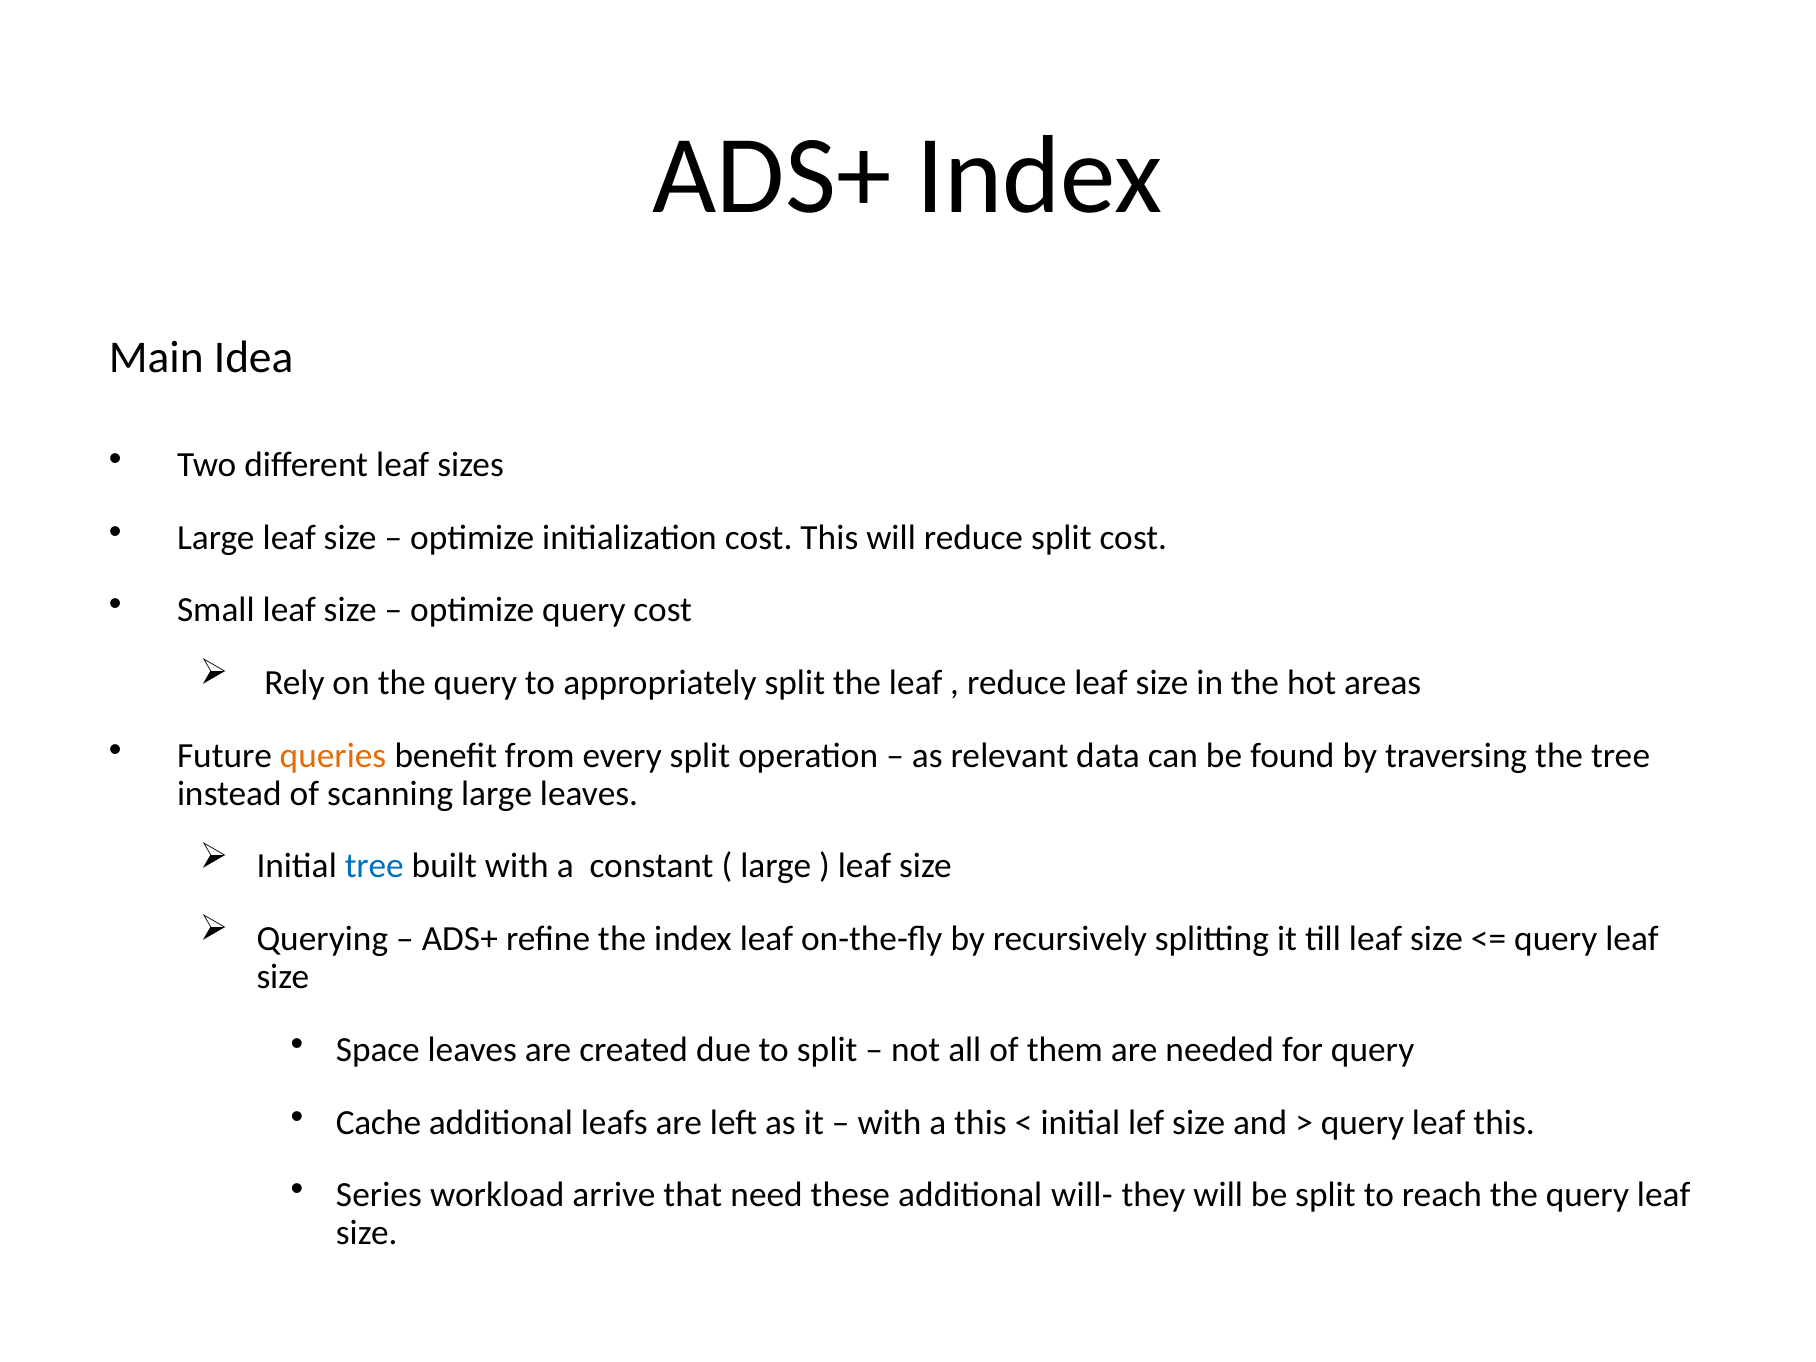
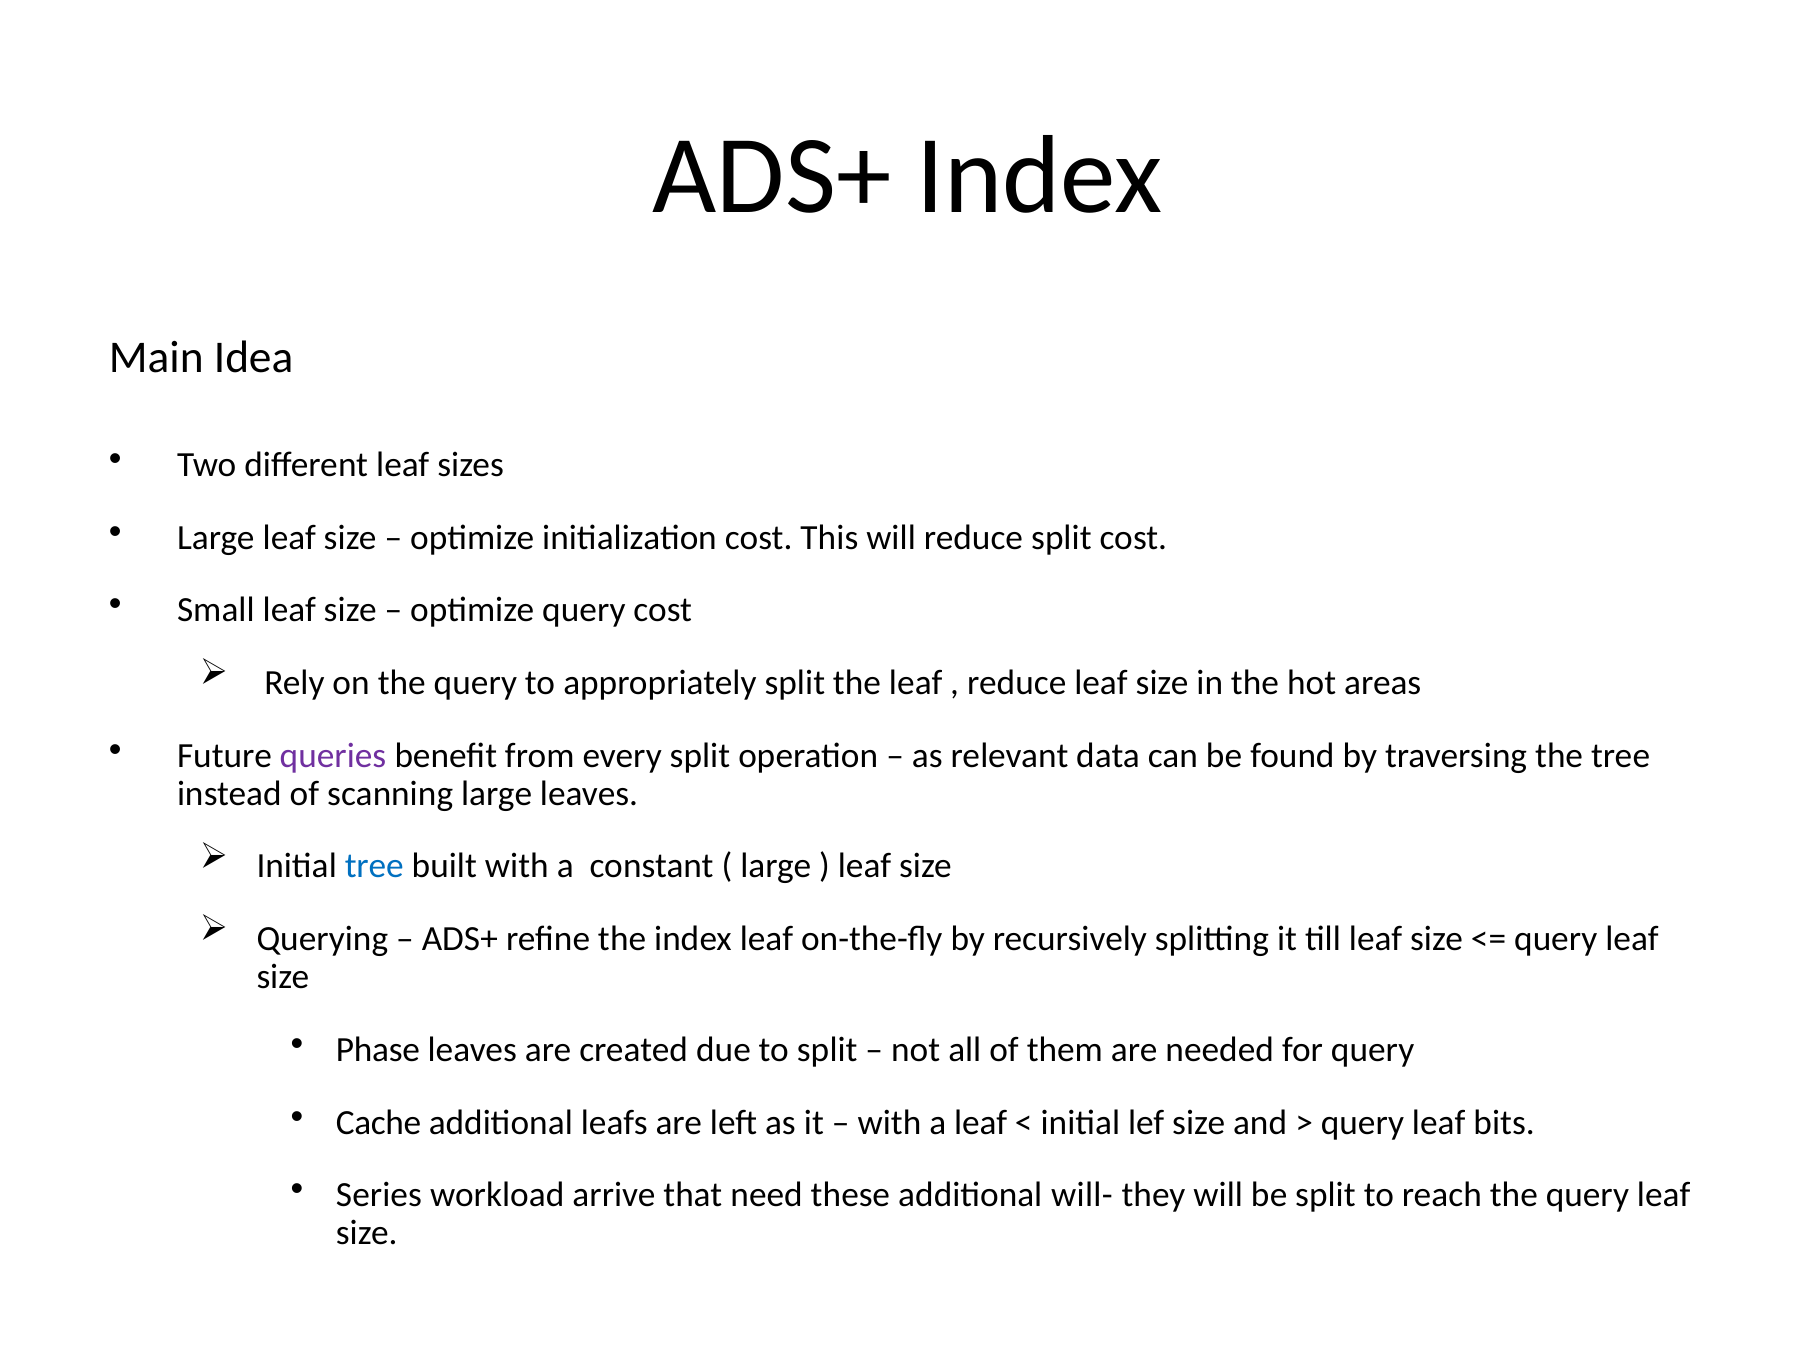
queries colour: orange -> purple
Space: Space -> Phase
a this: this -> leaf
leaf this: this -> bits
